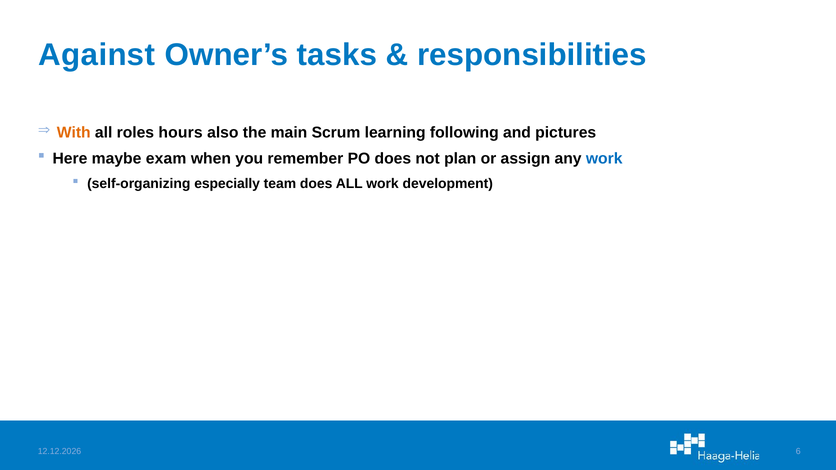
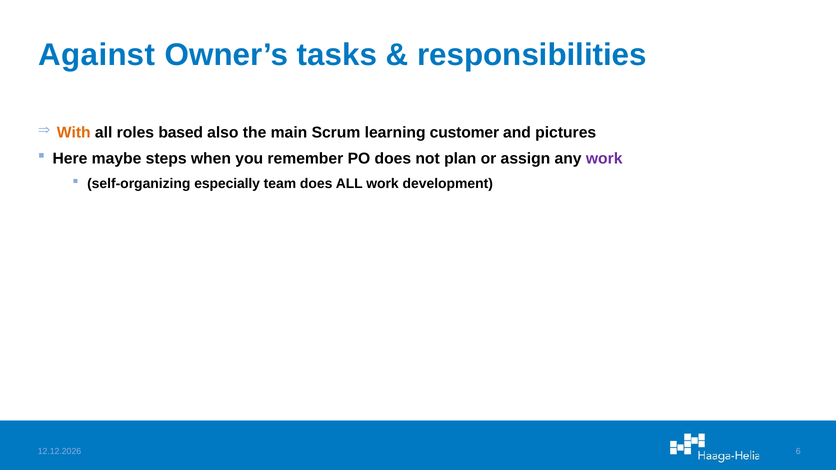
hours: hours -> based
following: following -> customer
exam: exam -> steps
work at (604, 159) colour: blue -> purple
